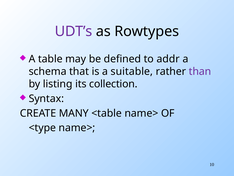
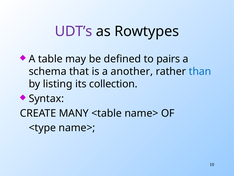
addr: addr -> pairs
suitable: suitable -> another
than colour: purple -> blue
